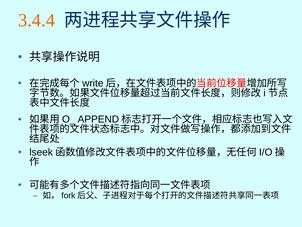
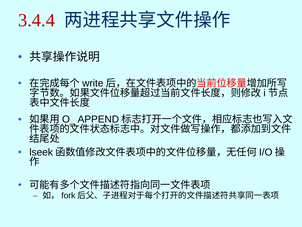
3.4.4 colour: orange -> red
